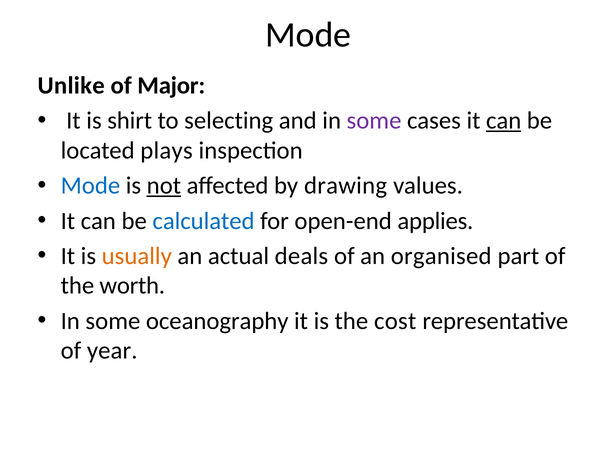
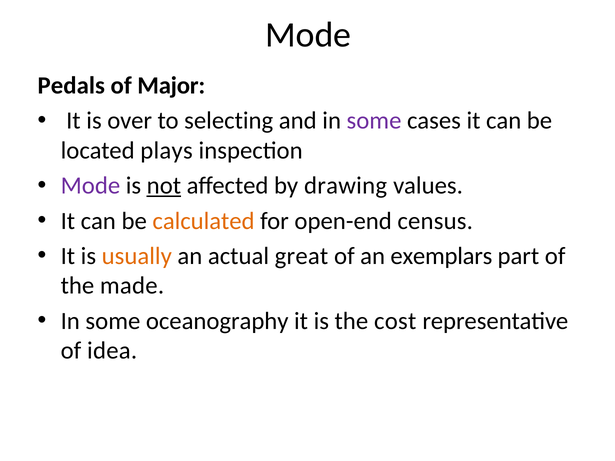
Unlike: Unlike -> Pedals
shirt: shirt -> over
can at (504, 121) underline: present -> none
Mode at (90, 186) colour: blue -> purple
calculated colour: blue -> orange
applies: applies -> census
deals: deals -> great
organised: organised -> exemplars
worth: worth -> made
year: year -> idea
